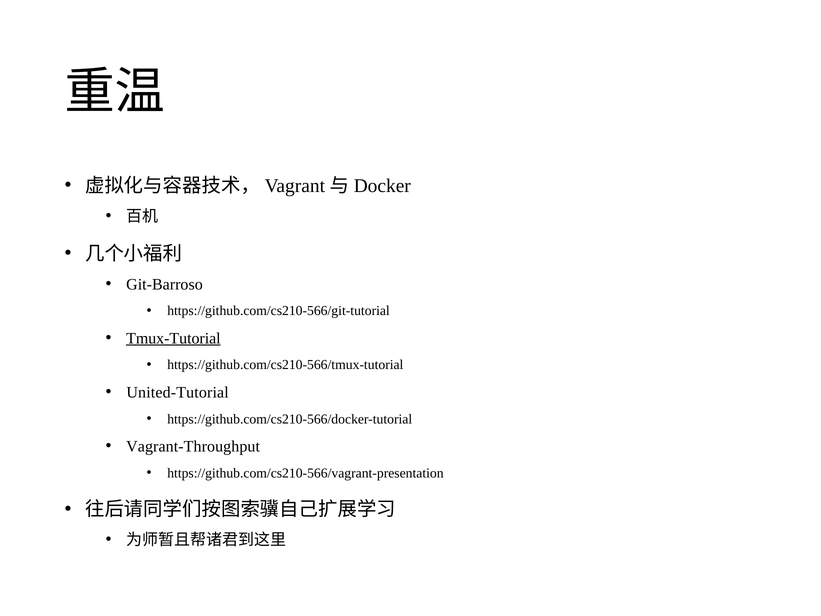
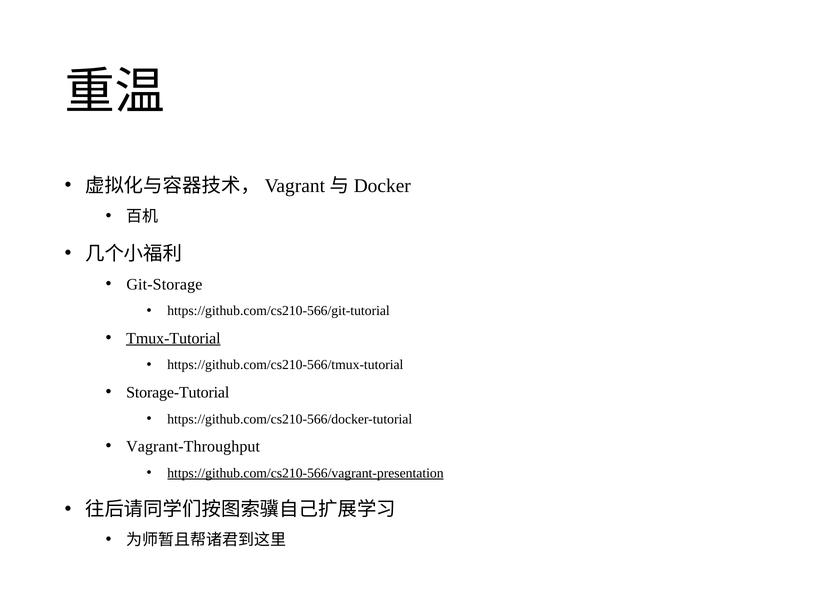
Git-Barroso: Git-Barroso -> Git-Storage
United-Tutorial: United-Tutorial -> Storage-Tutorial
https://github.com/cs210-566/vagrant-presentation underline: none -> present
